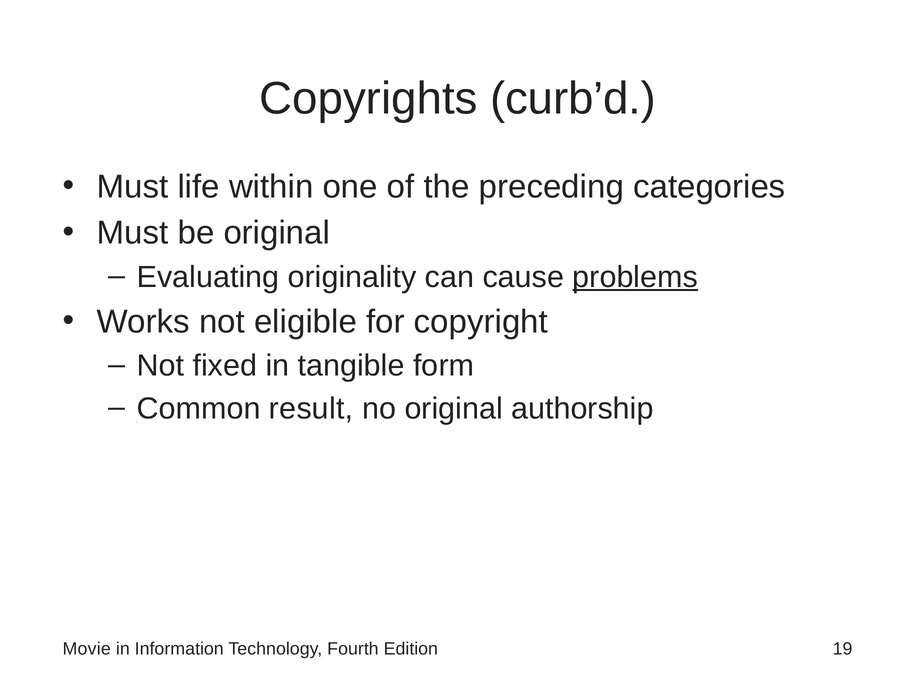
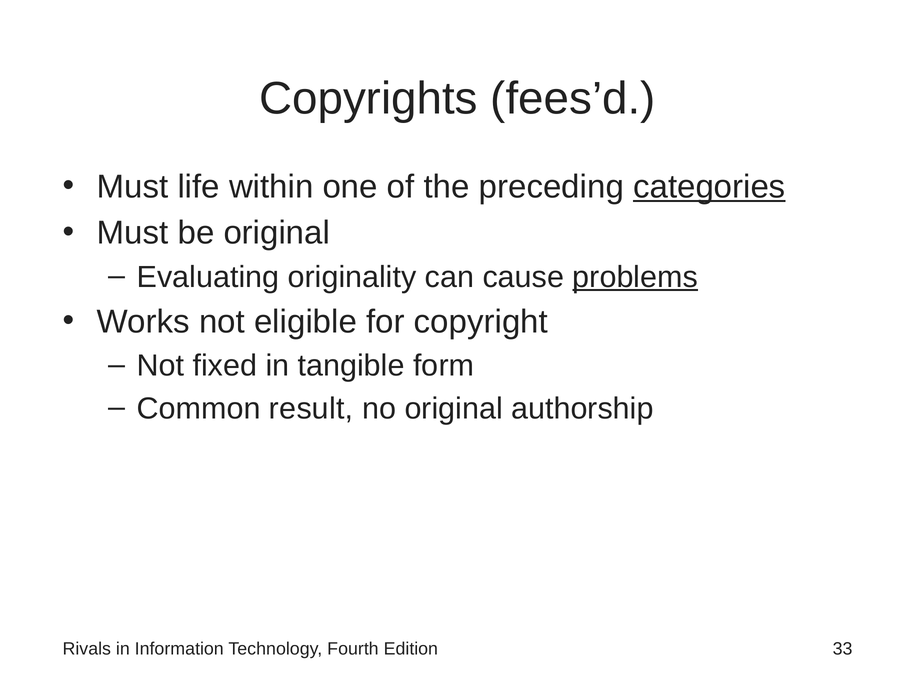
curb’d: curb’d -> fees’d
categories underline: none -> present
Movie: Movie -> Rivals
19: 19 -> 33
